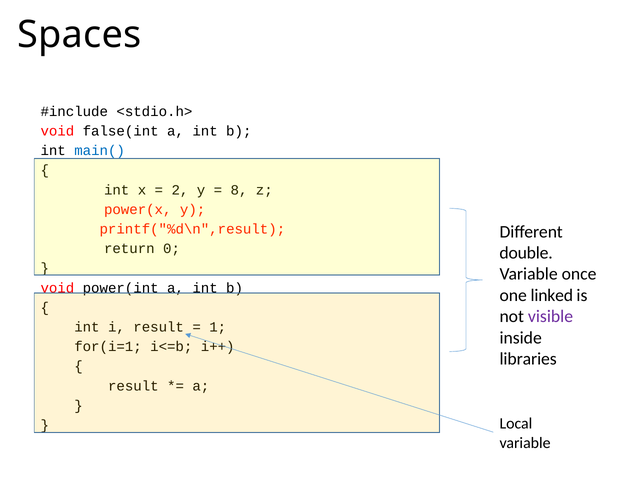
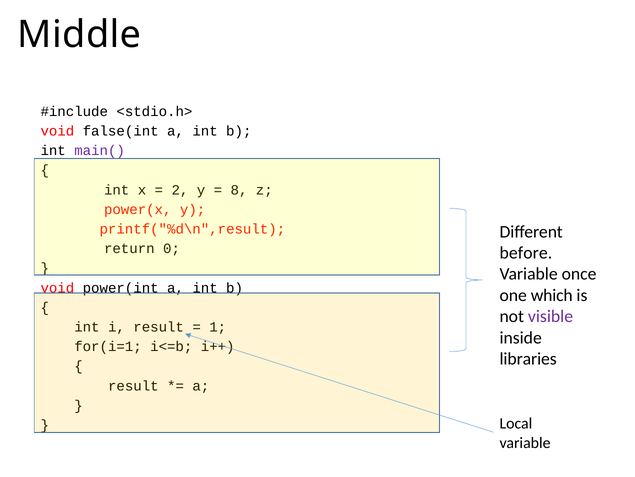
Spaces: Spaces -> Middle
main( colour: blue -> purple
double: double -> before
linked: linked -> which
